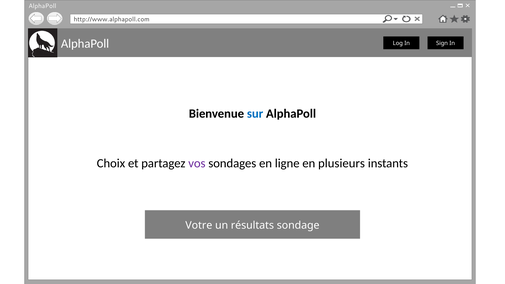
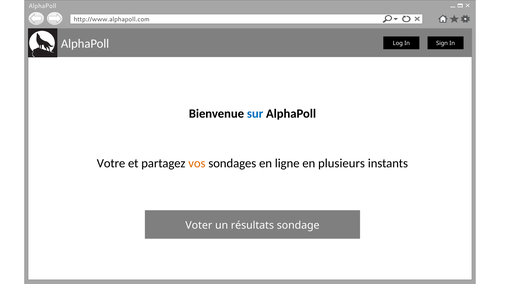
Choix: Choix -> Votre
vos colour: purple -> orange
Votre: Votre -> Voter
